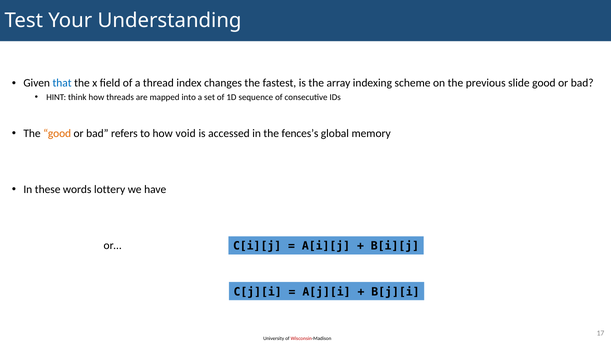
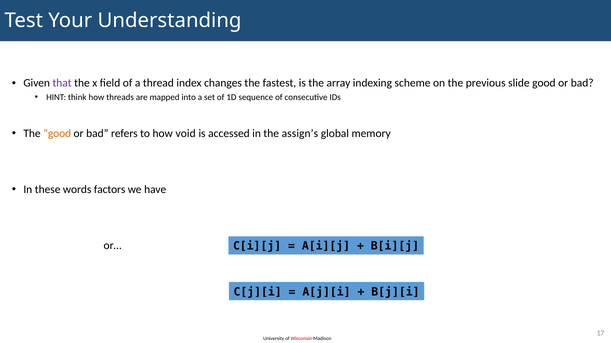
that colour: blue -> purple
fences’s: fences’s -> assign’s
lottery: lottery -> factors
